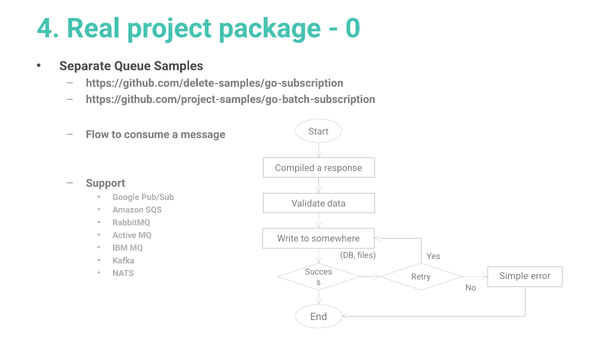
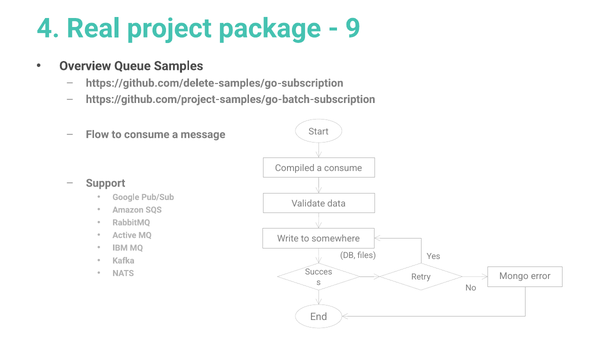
0: 0 -> 9
Separate: Separate -> Overview
a response: response -> consume
Simple: Simple -> Mongo
